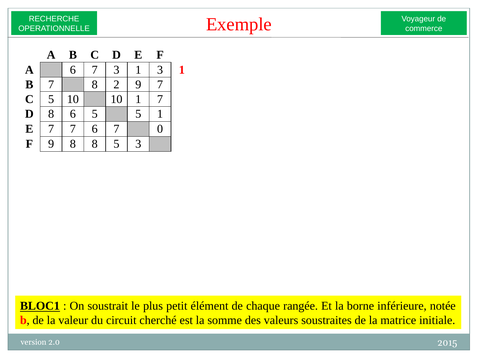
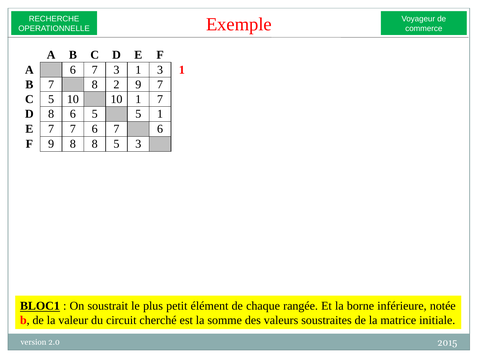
6 7 0: 0 -> 6
